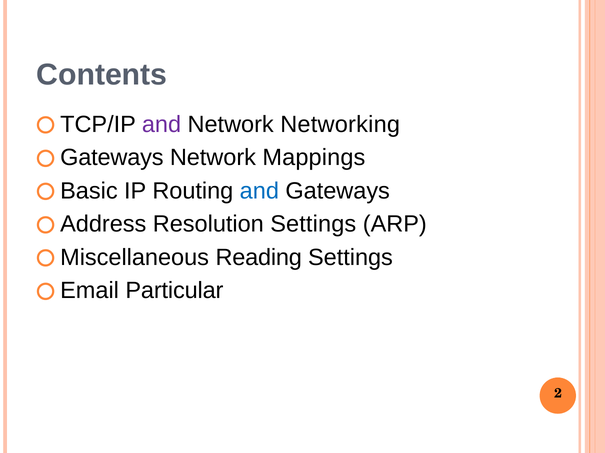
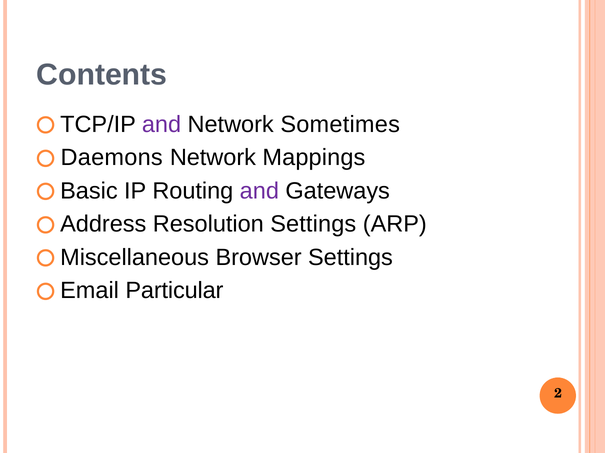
Networking: Networking -> Sometimes
Gateways at (112, 158): Gateways -> Daemons
and at (259, 191) colour: blue -> purple
Reading: Reading -> Browser
